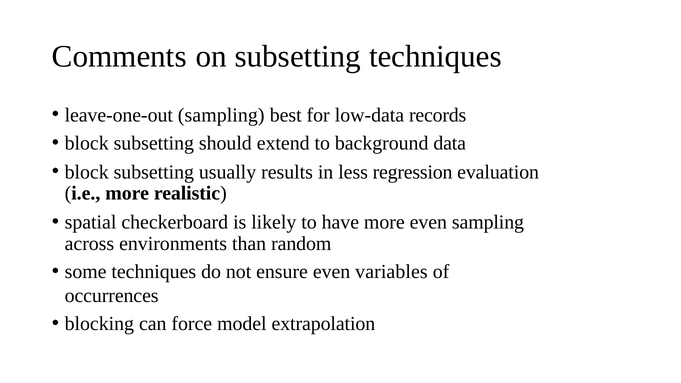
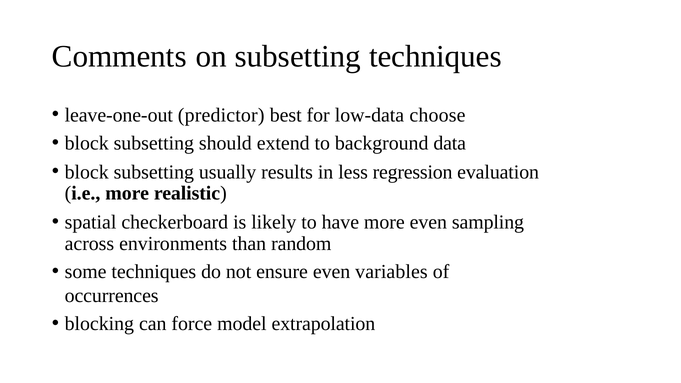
leave-one-out sampling: sampling -> predictor
records: records -> choose
